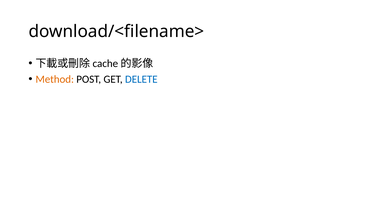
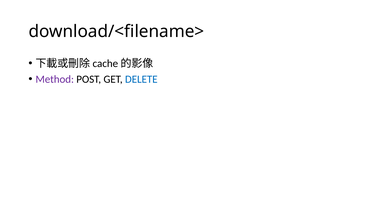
Method colour: orange -> purple
